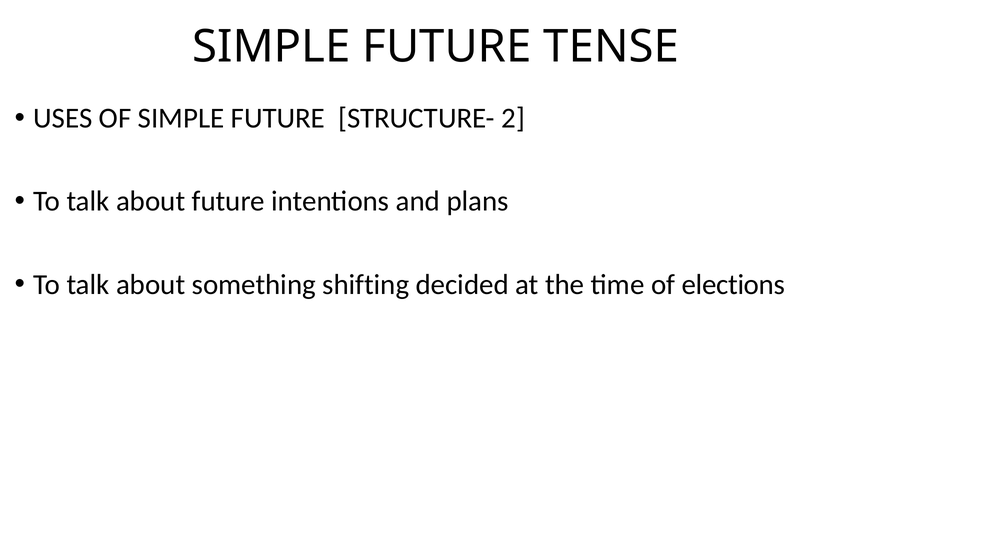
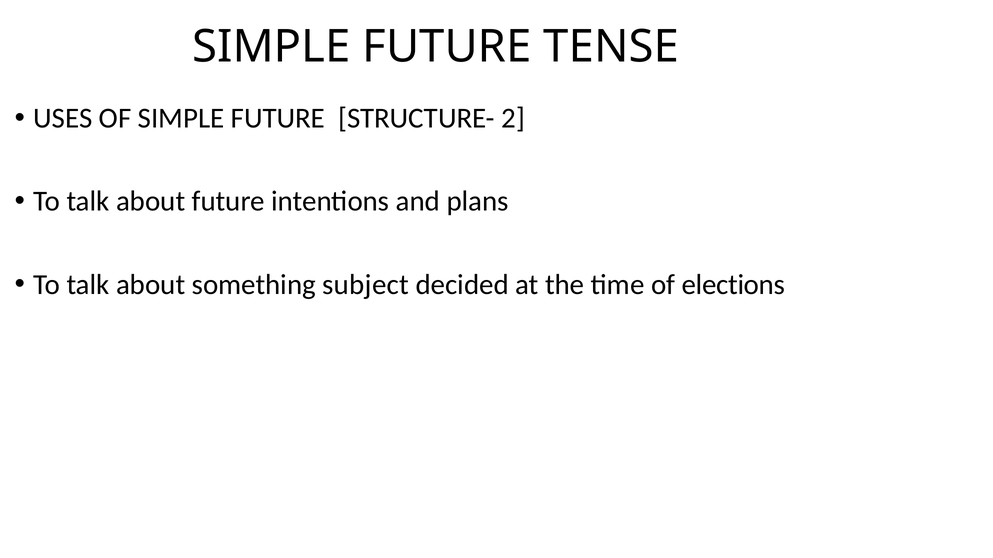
shifting: shifting -> subject
